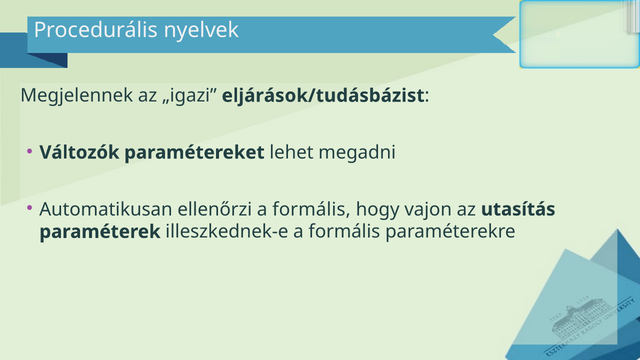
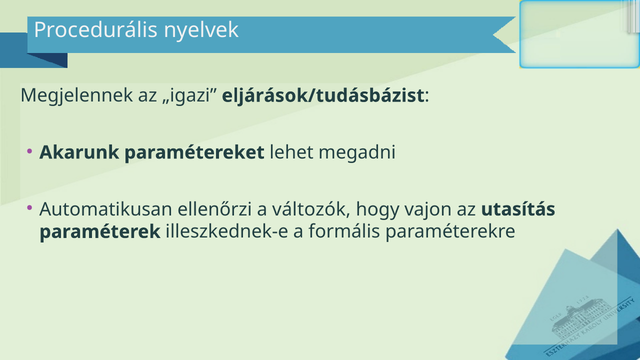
Változók: Változók -> Akarunk
ellenőrzi a formális: formális -> változók
